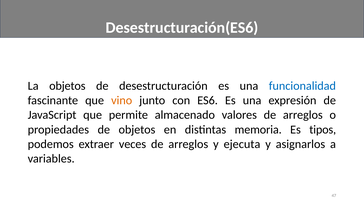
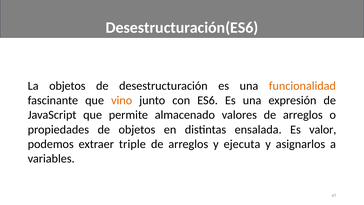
funcionalidad colour: blue -> orange
memoria: memoria -> ensalada
tipos: tipos -> valor
veces: veces -> triple
